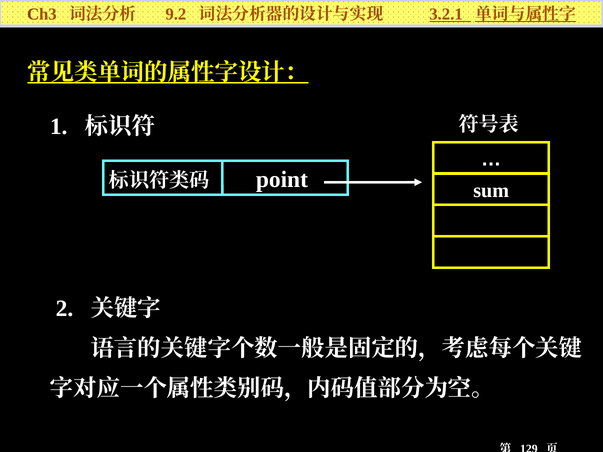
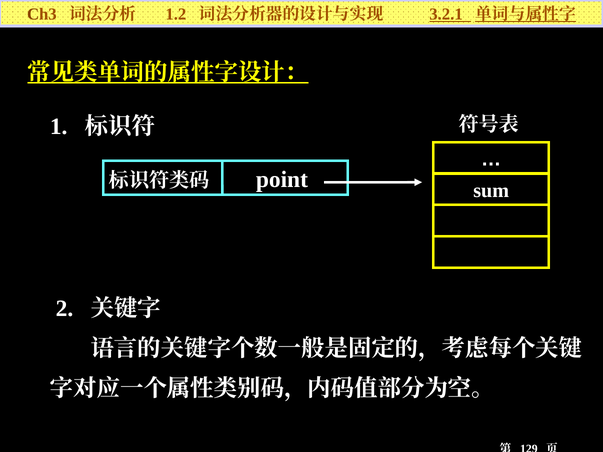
9.2: 9.2 -> 1.2
